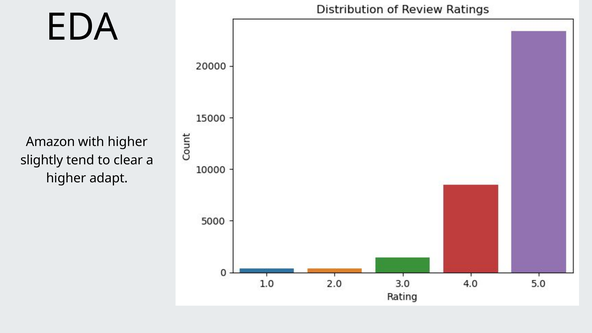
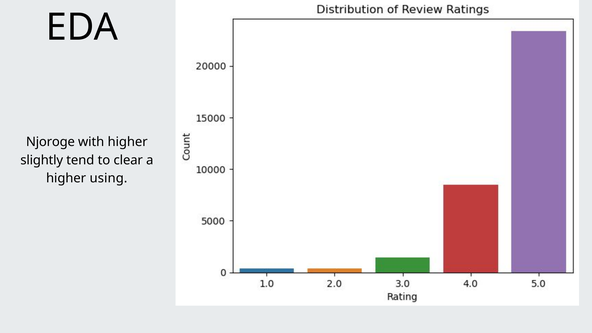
Amazon: Amazon -> Njoroge
adapt: adapt -> using
